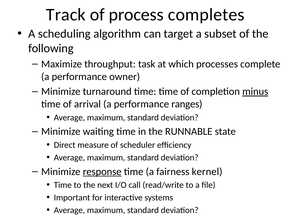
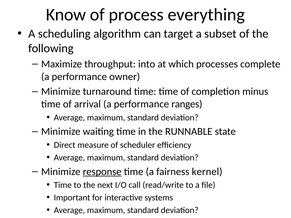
Track: Track -> Know
completes: completes -> everything
task: task -> into
minus underline: present -> none
